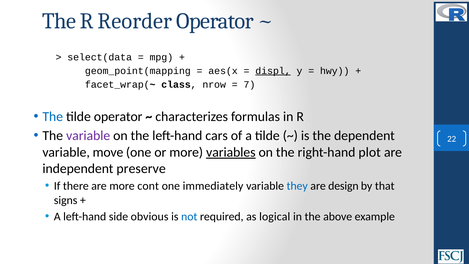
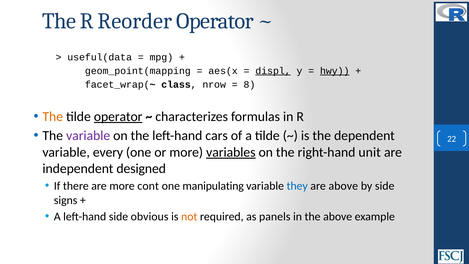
select(data: select(data -> useful(data
hwy underline: none -> present
7: 7 -> 8
The at (53, 117) colour: blue -> orange
operator at (118, 117) underline: none -> present
move: move -> every
plot: plot -> unit
preserve: preserve -> designed
immediately: immediately -> manipulating
are design: design -> above
by that: that -> side
not colour: blue -> orange
logical: logical -> panels
